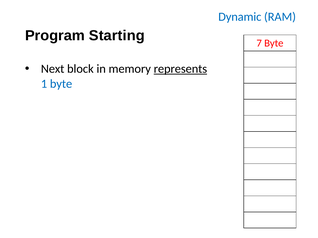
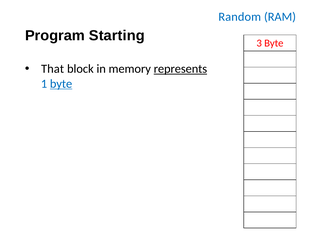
Dynamic: Dynamic -> Random
7: 7 -> 3
Next: Next -> That
byte at (61, 84) underline: none -> present
